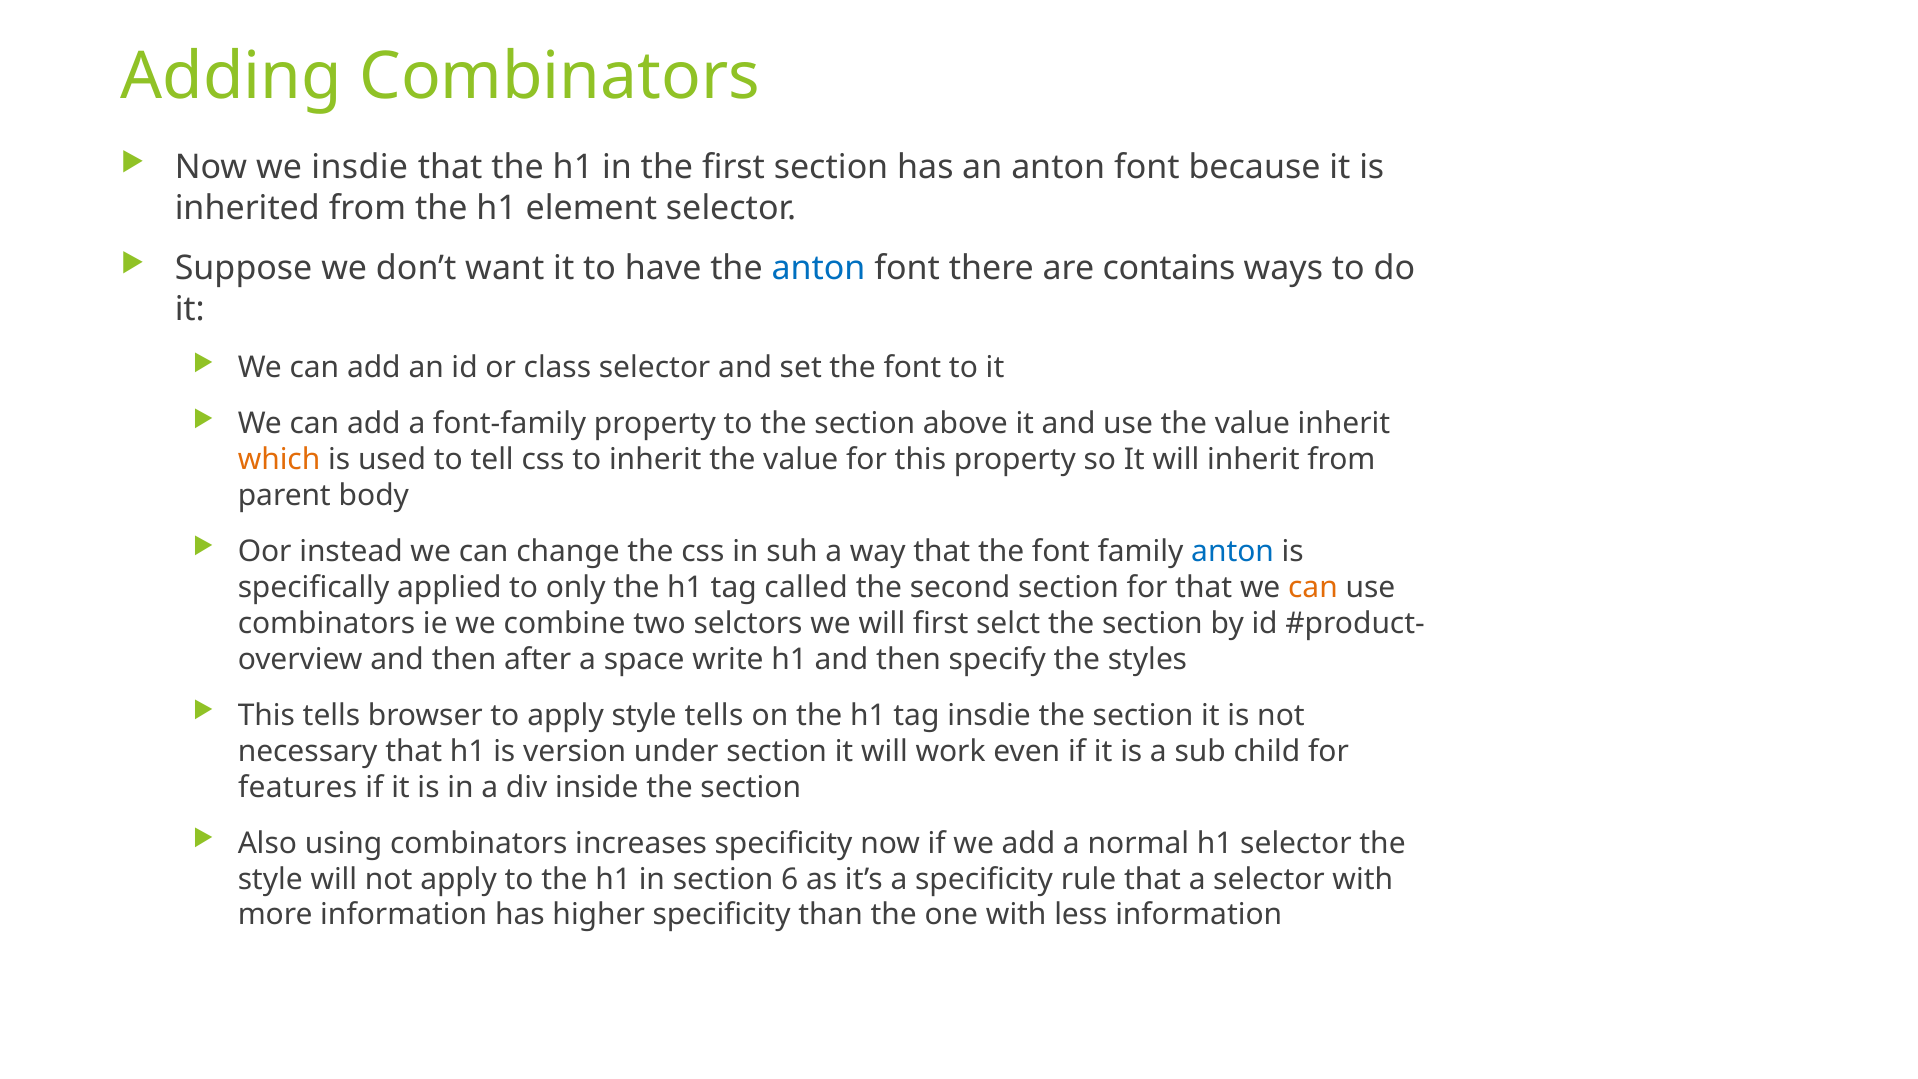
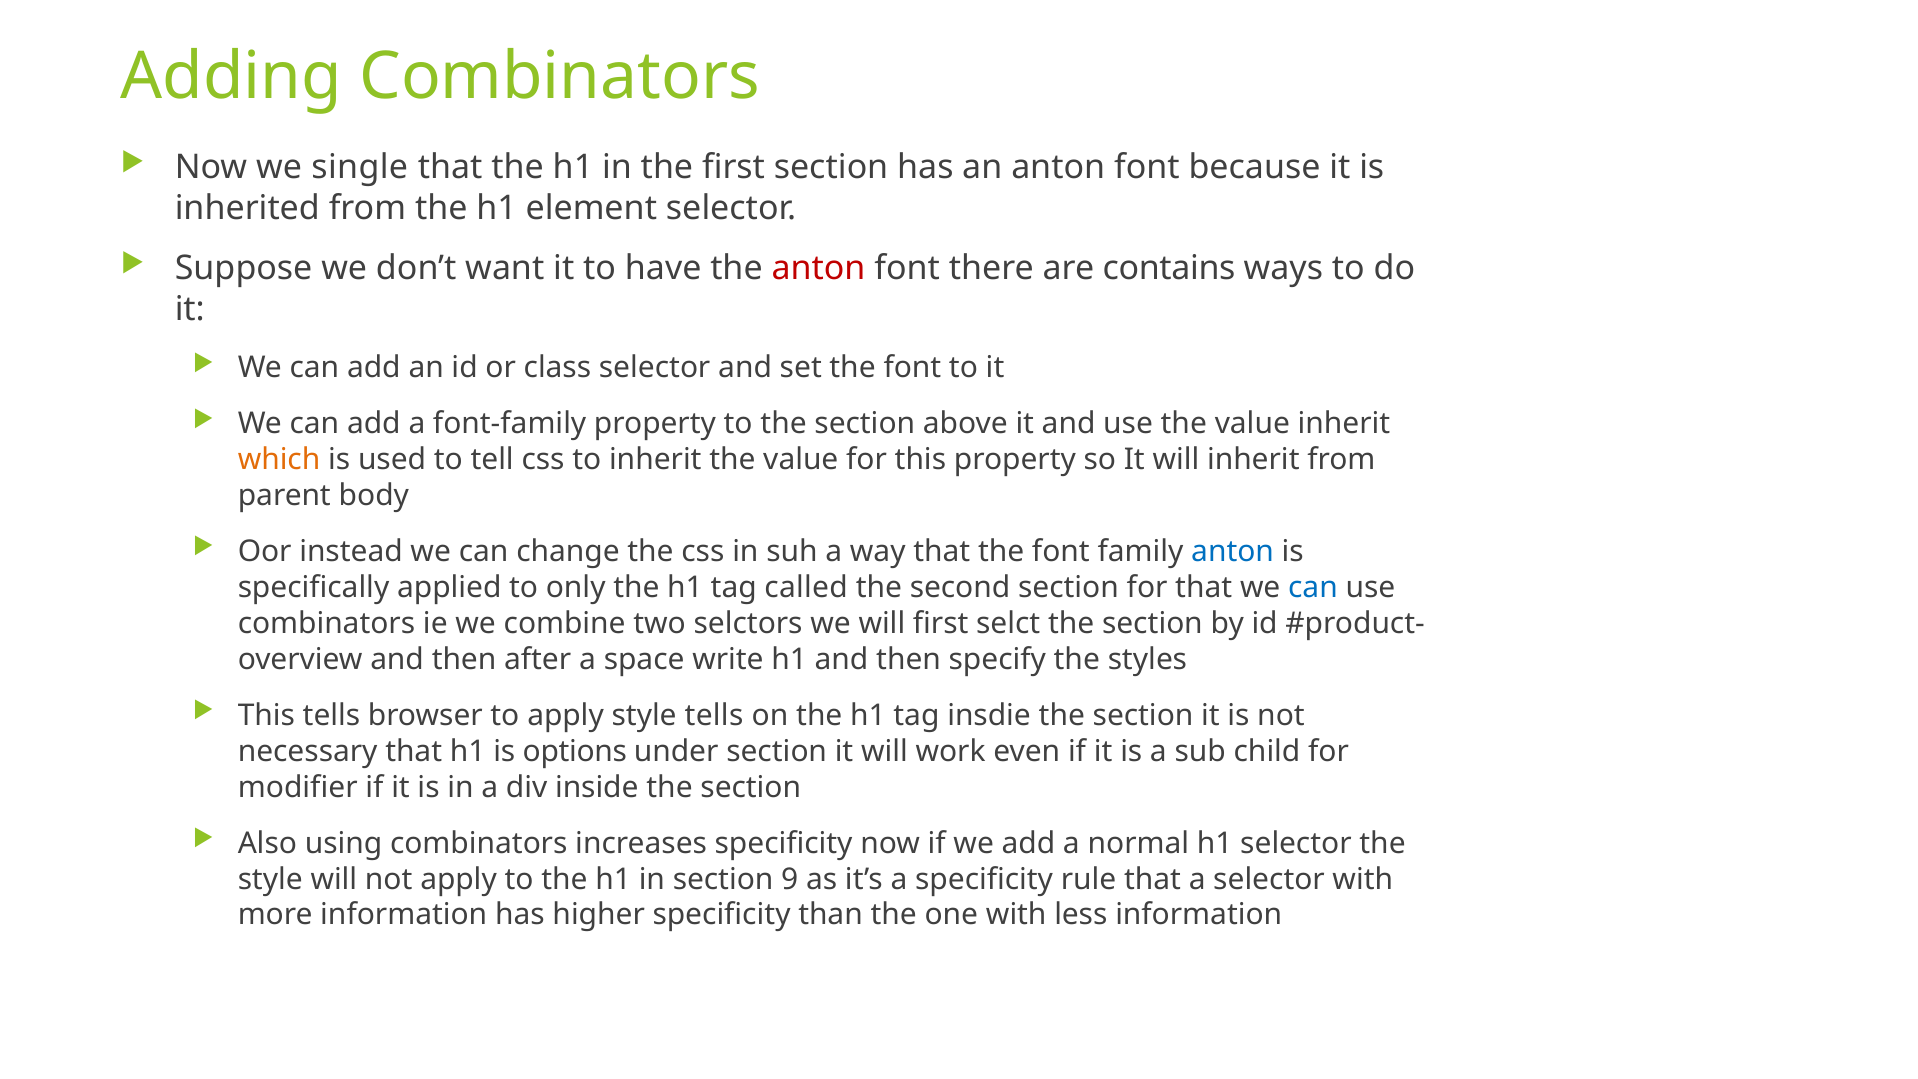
we insdie: insdie -> single
anton at (819, 269) colour: blue -> red
can at (1313, 587) colour: orange -> blue
version: version -> options
features: features -> modifier
6: 6 -> 9
